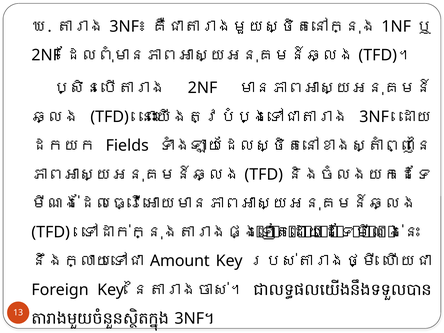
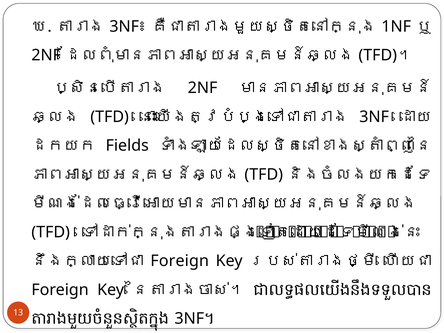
Amount at (180, 261): Amount -> Foreign
